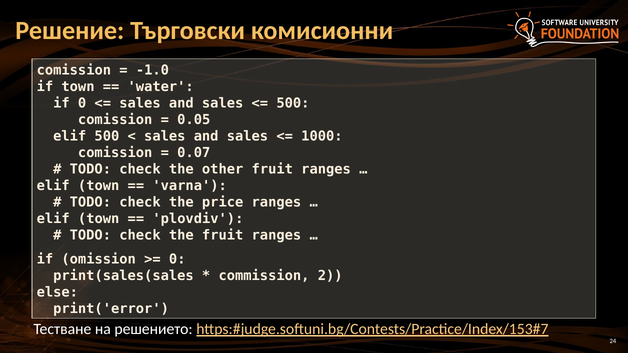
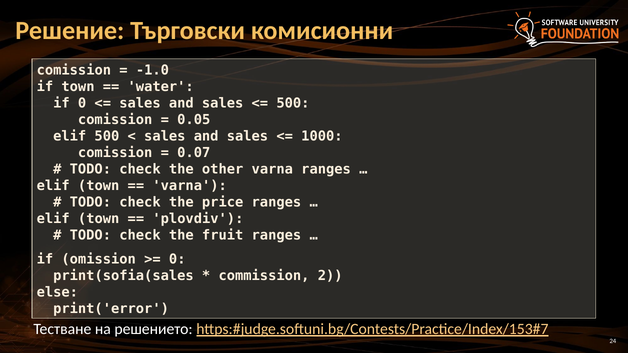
other fruit: fruit -> varna
print(sales(sales: print(sales(sales -> print(sofia(sales
